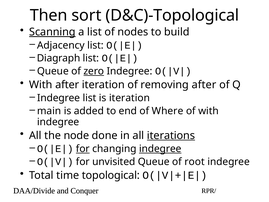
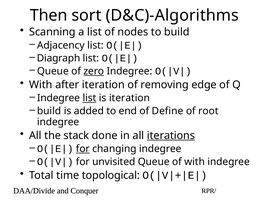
D&C)-Topological: D&C)-Topological -> D&C)-Algorithms
Scanning underline: present -> none
removing after: after -> edge
list at (90, 98) underline: none -> present
main at (49, 111): main -> build
Where: Where -> Define
of with: with -> root
node: node -> stack
indegree at (160, 149) underline: present -> none
of root: root -> with
